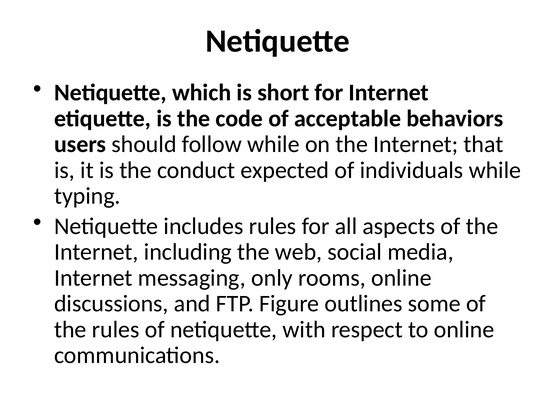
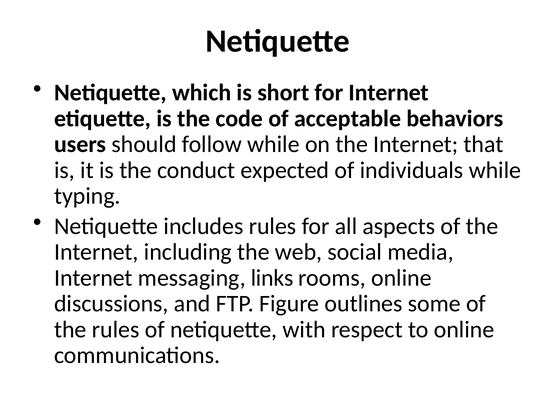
only: only -> links
